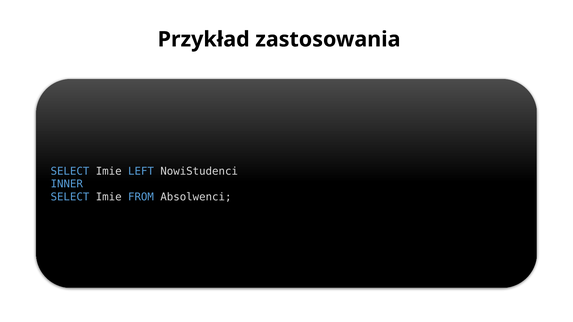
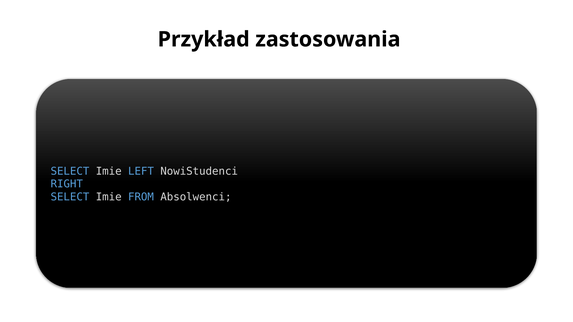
INNER: INNER -> RIGHT
